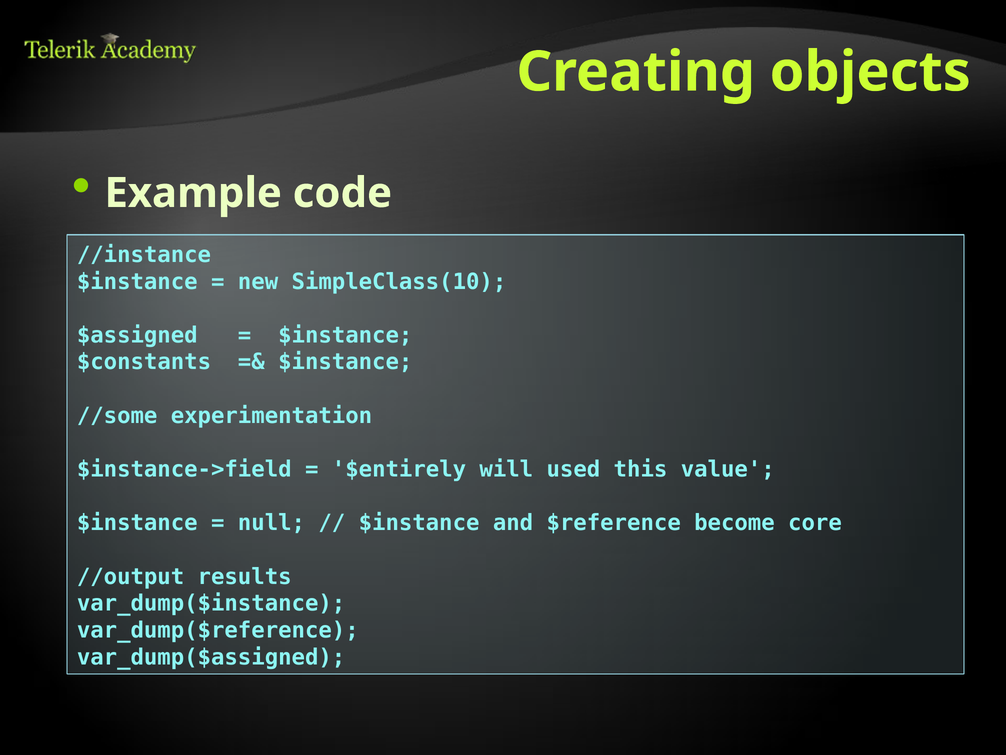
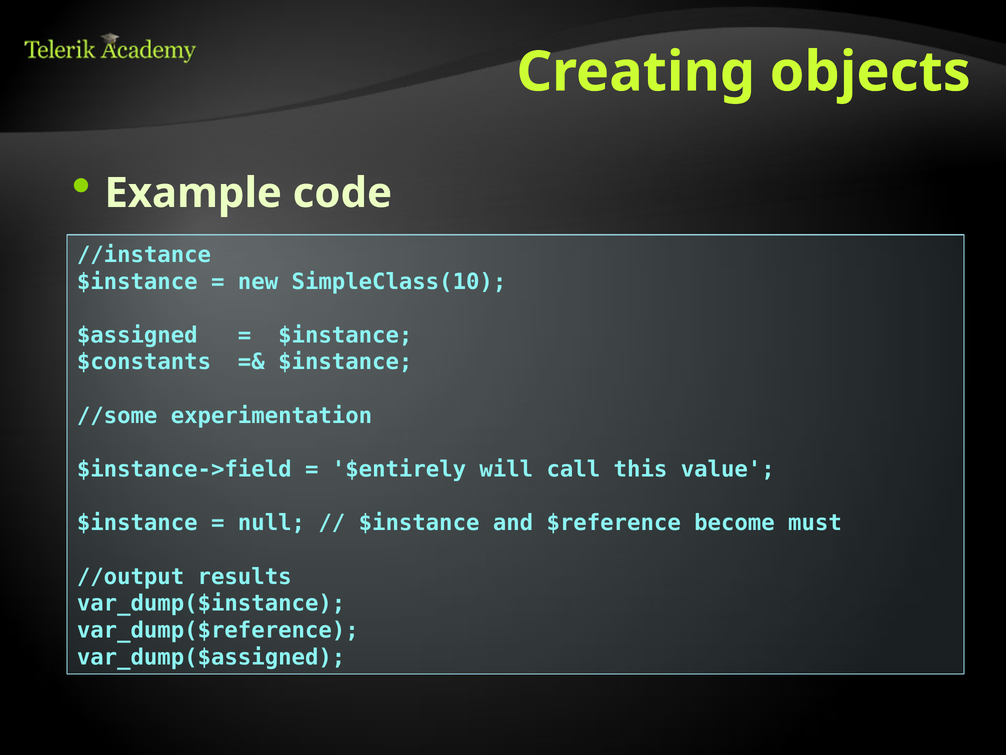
used: used -> call
core: core -> must
